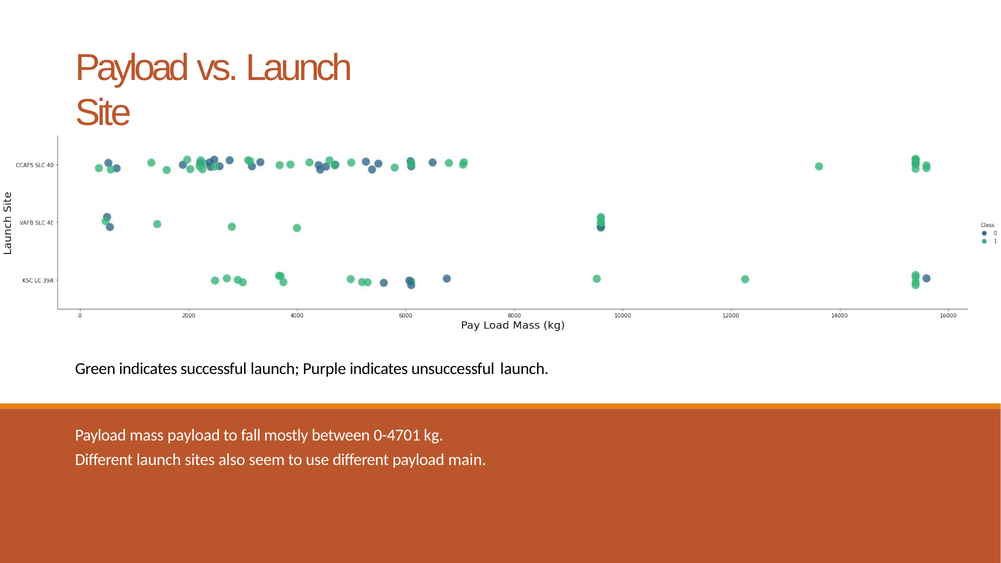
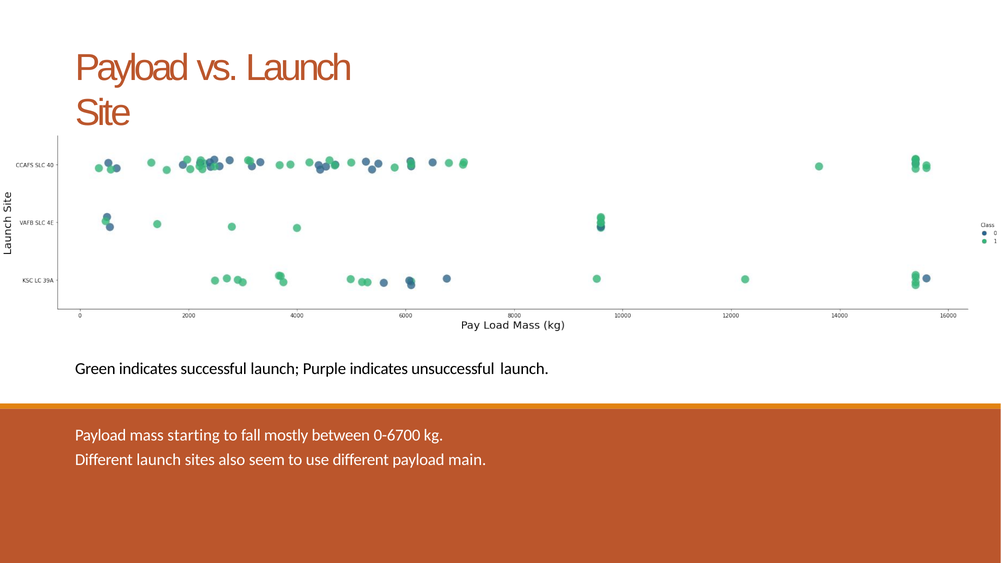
mass payload: payload -> starting
0-4701: 0-4701 -> 0-6700
